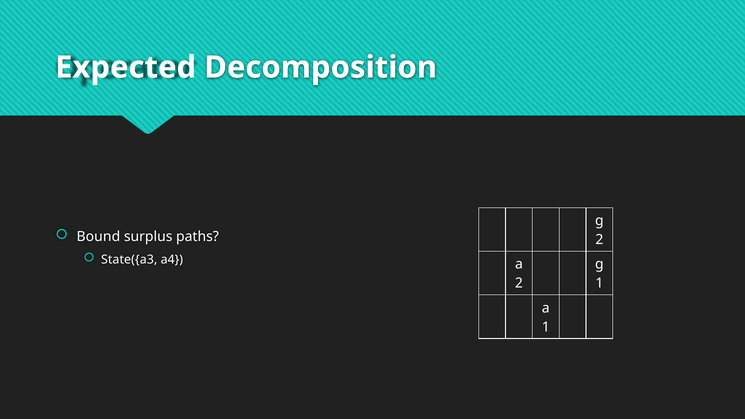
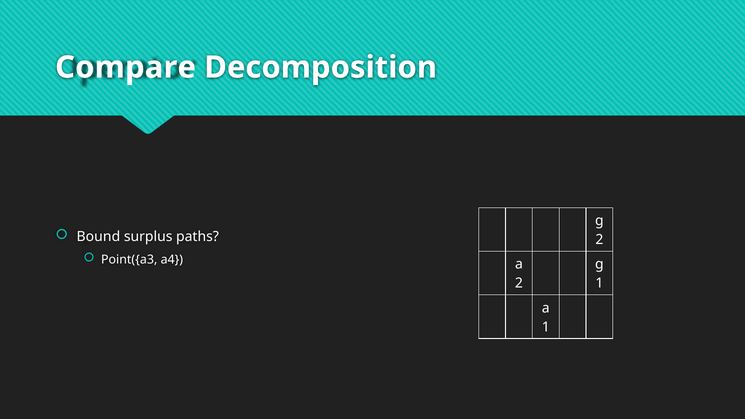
Expected: Expected -> Compare
State({a3: State({a3 -> Point({a3
